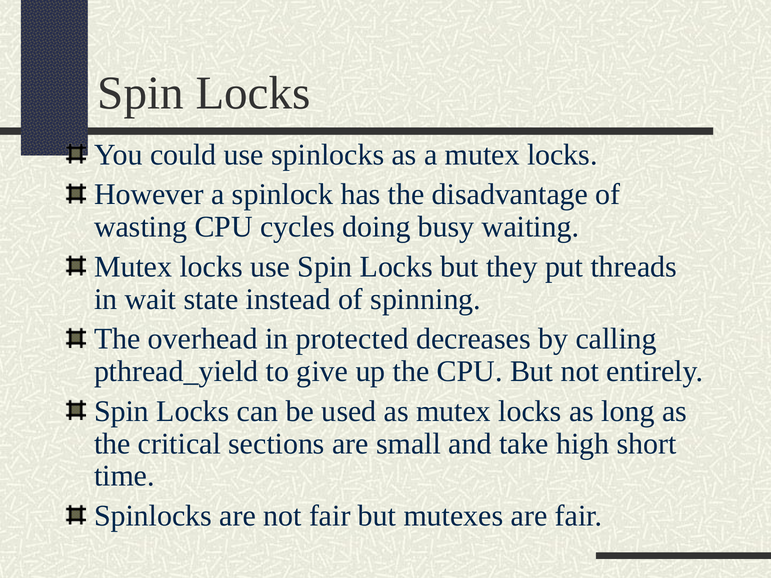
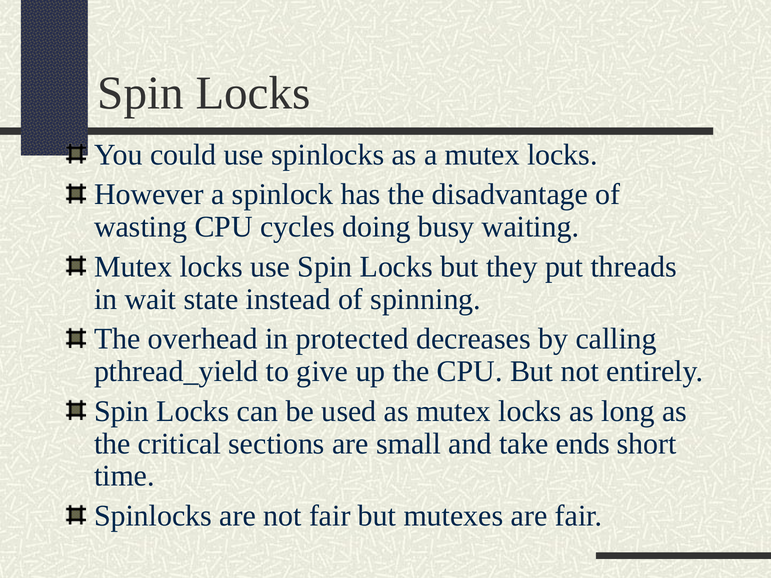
high: high -> ends
